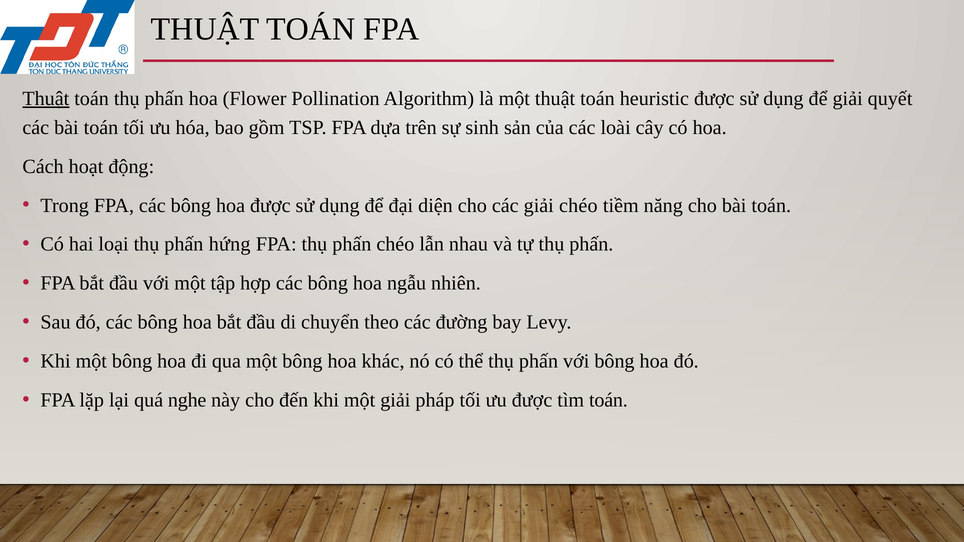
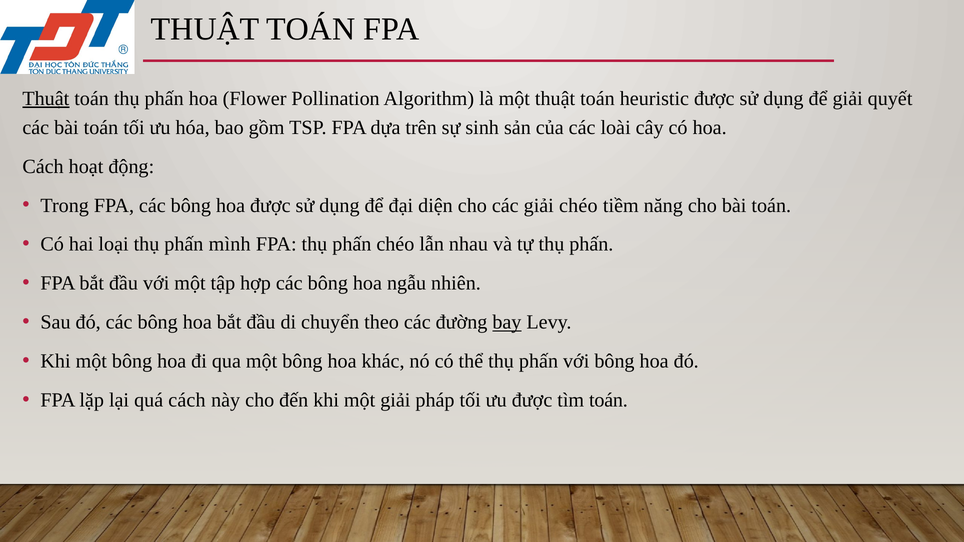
hứng: hứng -> mình
bay underline: none -> present
quá nghe: nghe -> cách
